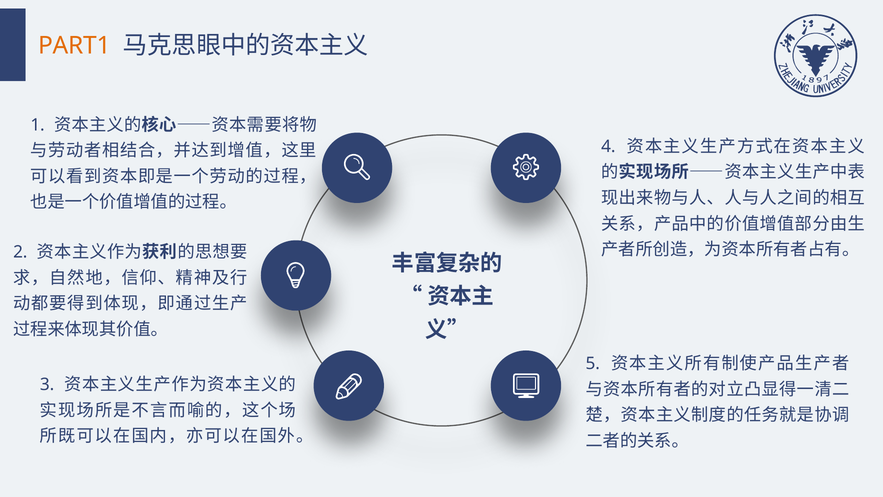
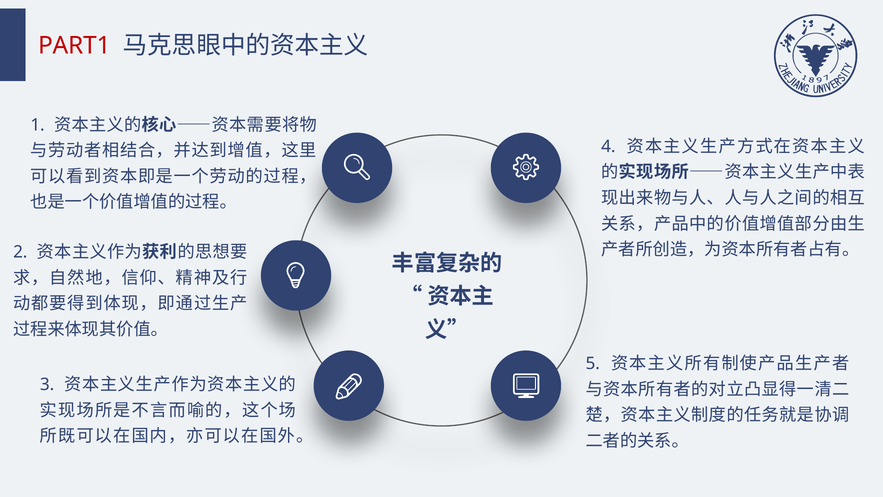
PART1 colour: orange -> red
